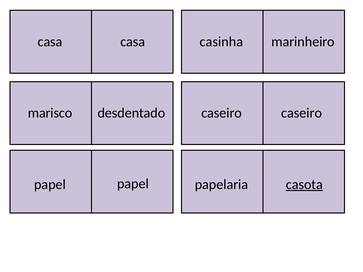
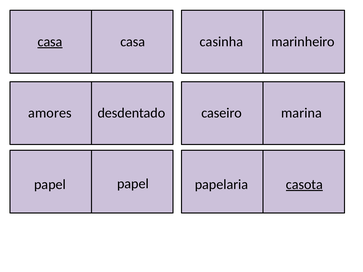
casa at (50, 42) underline: none -> present
marisco: marisco -> amores
caseiro caseiro: caseiro -> marina
